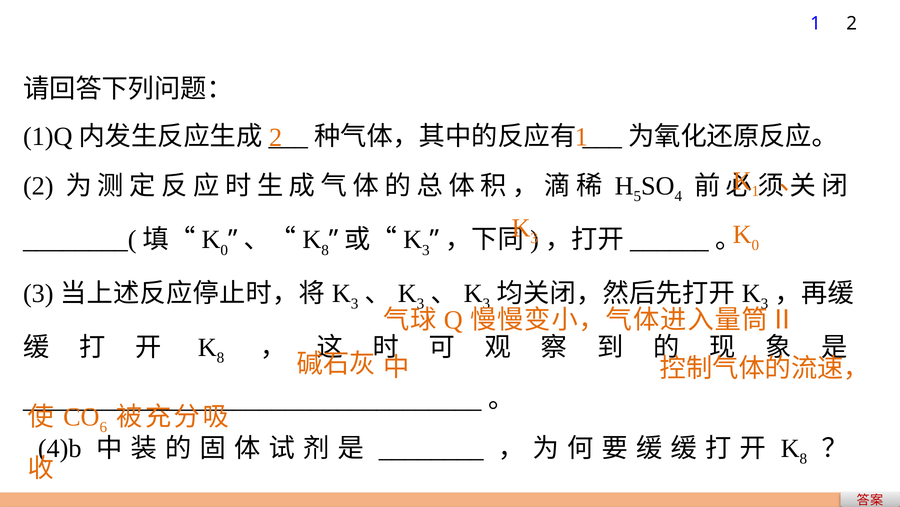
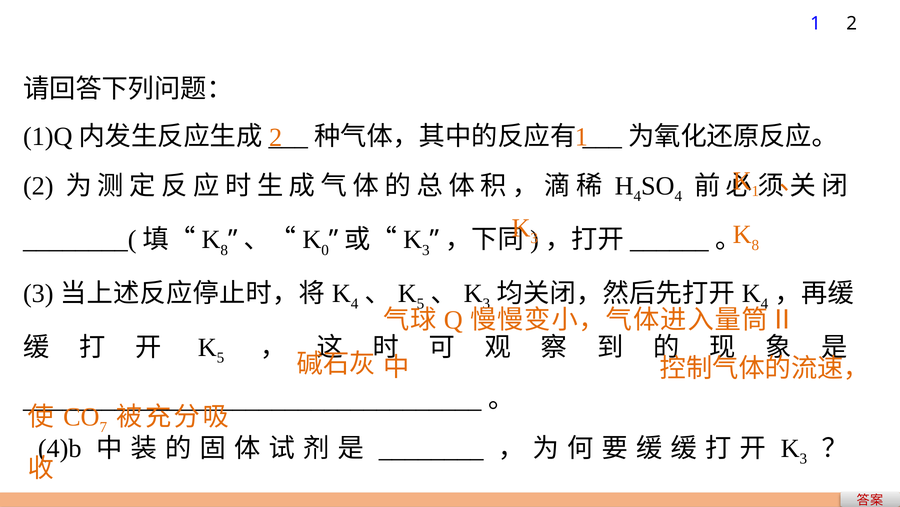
5 at (637, 196): 5 -> 4
0 at (755, 245): 0 -> 8
0 at (224, 250): 0 -> 8
8 at (325, 250): 8 -> 0
3 at (355, 303): 3 -> 4
3 at (420, 303): 3 -> 5
3 at (765, 303): 3 -> 4
8 at (220, 357): 8 -> 5
6: 6 -> 7
8 at (803, 458): 8 -> 3
